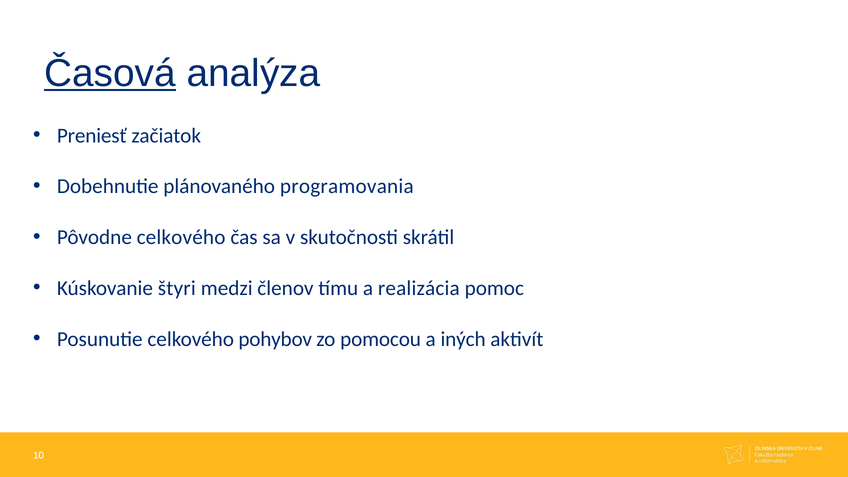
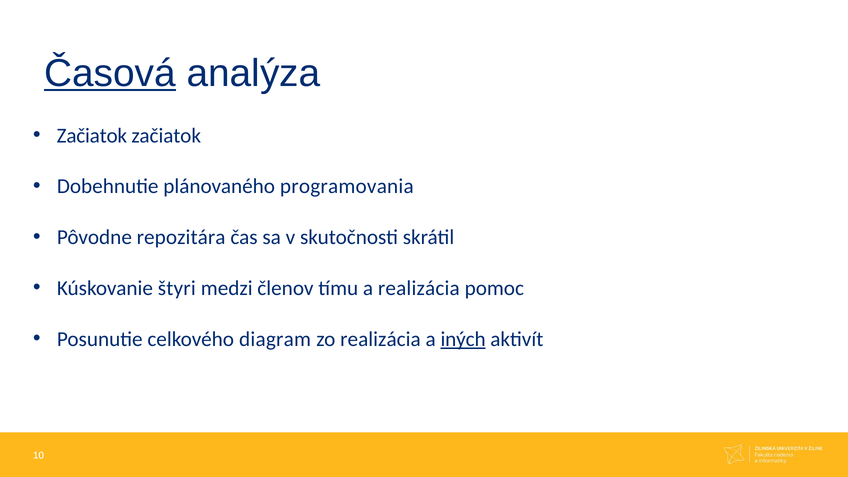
Preniesť at (92, 136): Preniesť -> Začiatok
Pôvodne celkového: celkového -> repozitára
pohybov: pohybov -> diagram
zo pomocou: pomocou -> realizácia
iných underline: none -> present
